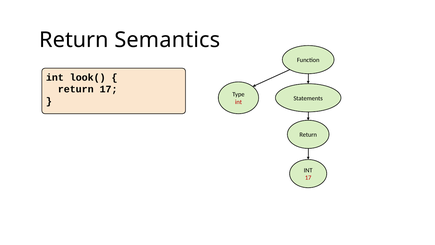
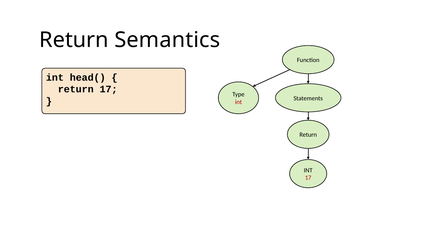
look(: look( -> head(
